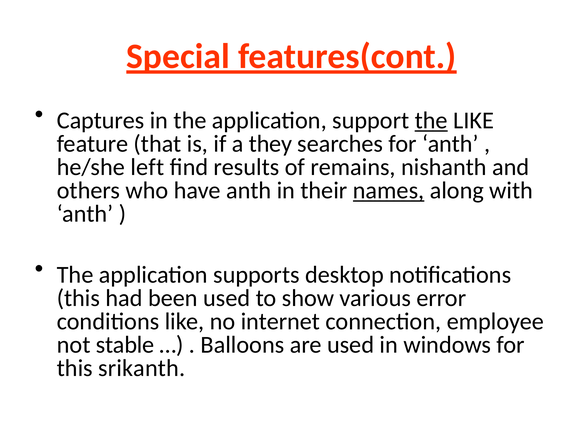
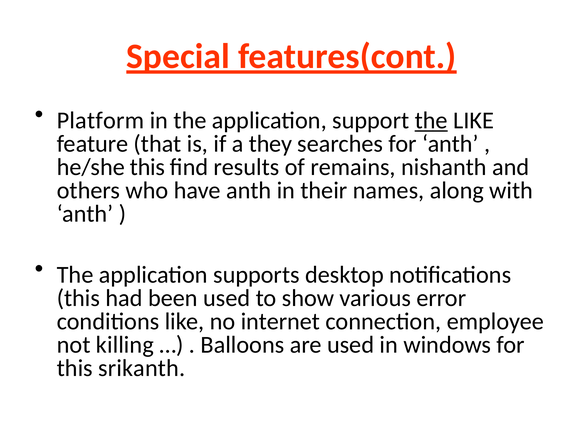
Captures: Captures -> Platform
he/she left: left -> this
names underline: present -> none
stable: stable -> killing
